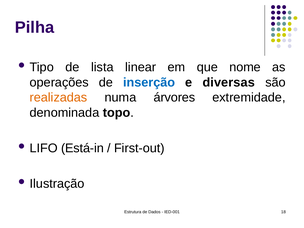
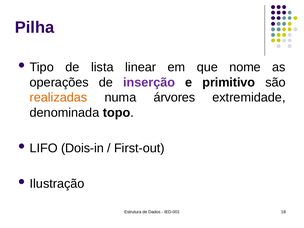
inserção colour: blue -> purple
diversas: diversas -> primitivo
Está-in: Está-in -> Dois-in
